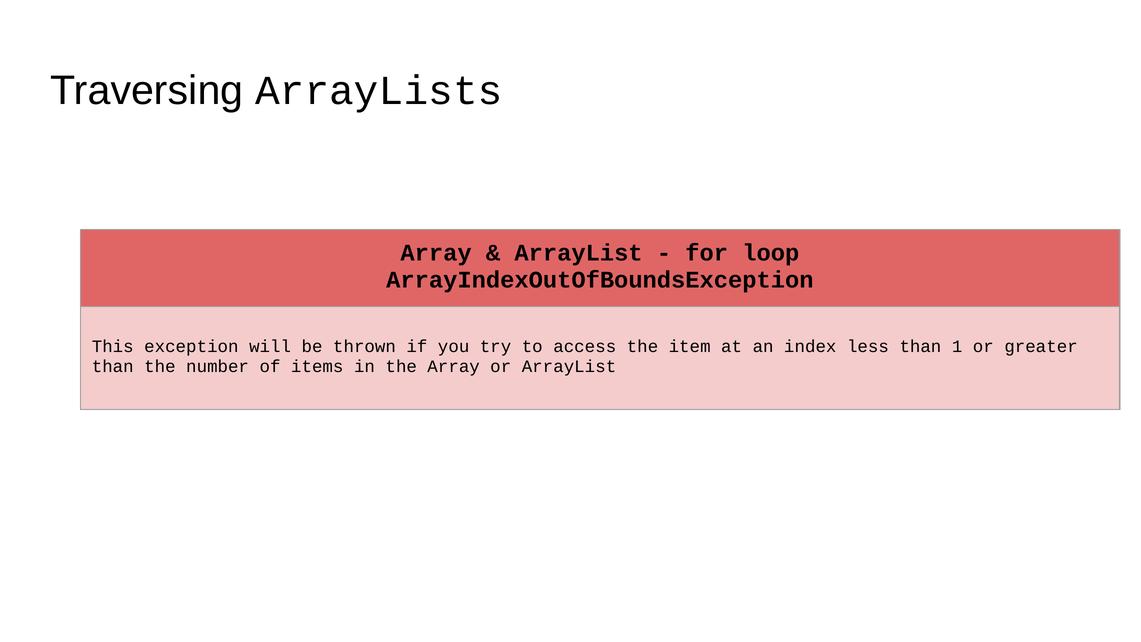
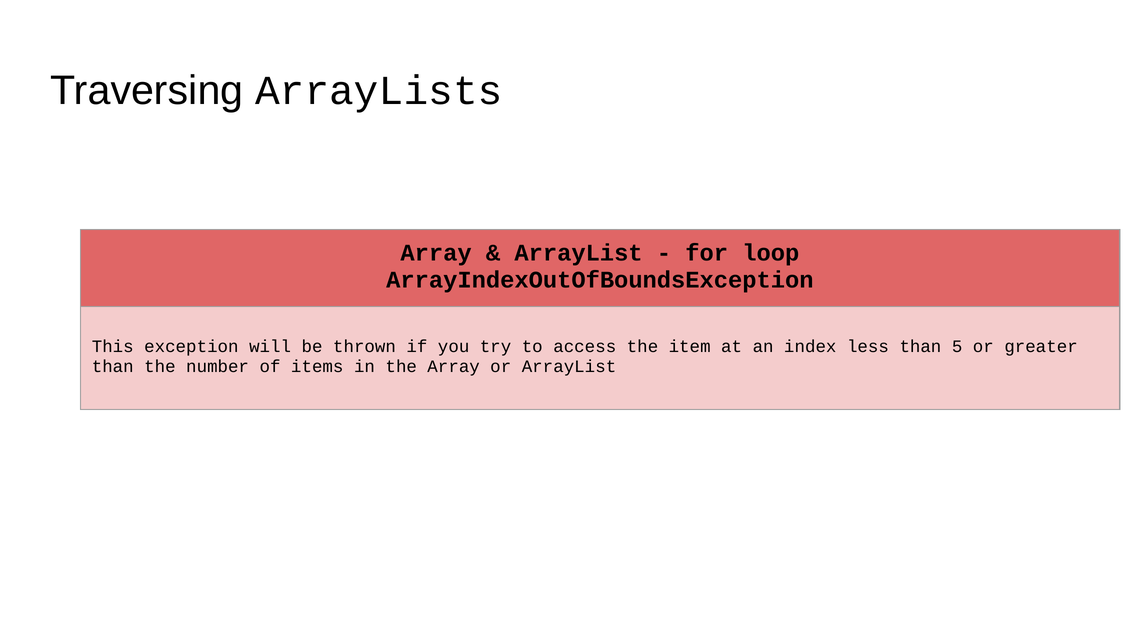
1: 1 -> 5
